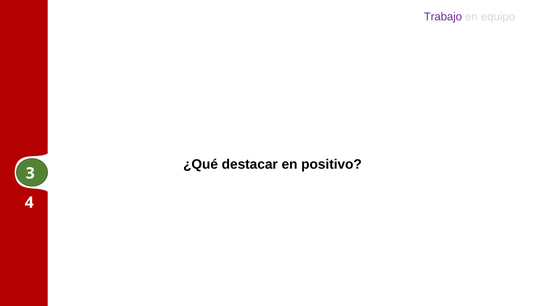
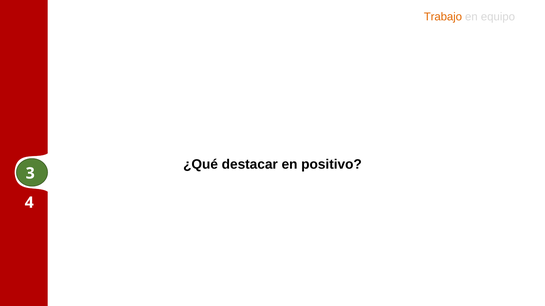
Trabajo colour: purple -> orange
